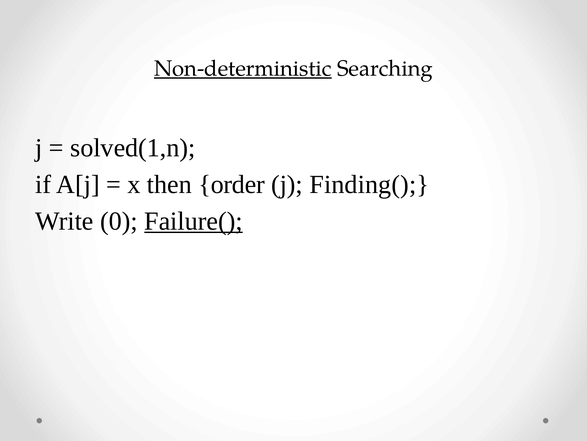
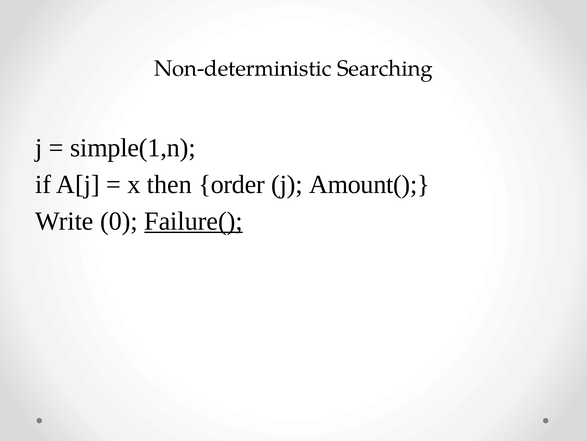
Non-deterministic underline: present -> none
solved(1,n: solved(1,n -> simple(1,n
Finding(: Finding( -> Amount(
